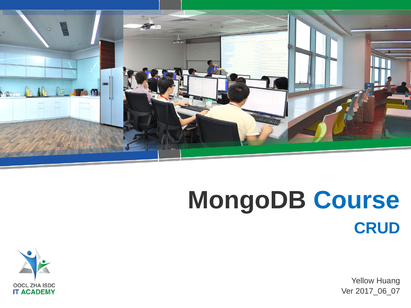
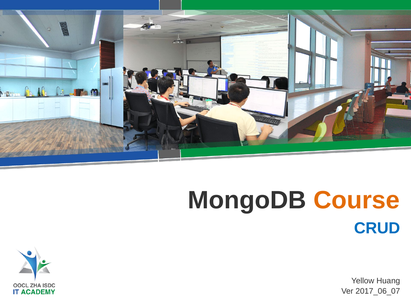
Course colour: blue -> orange
